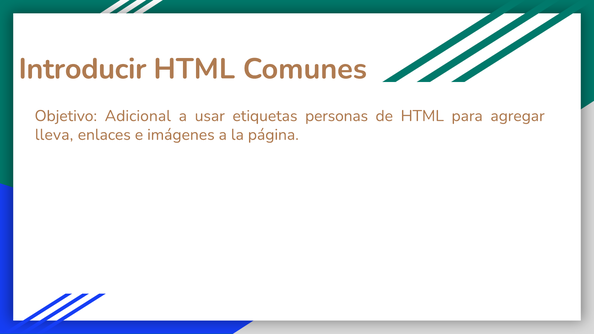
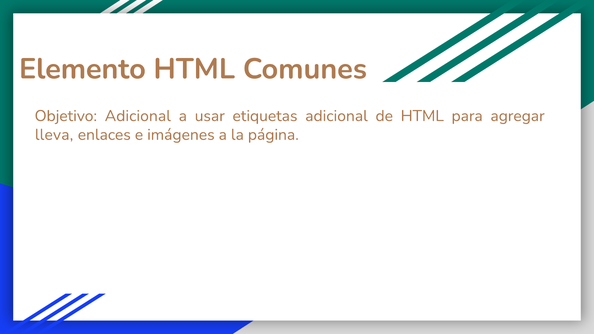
Introducir: Introducir -> Elemento
etiquetas personas: personas -> adicional
